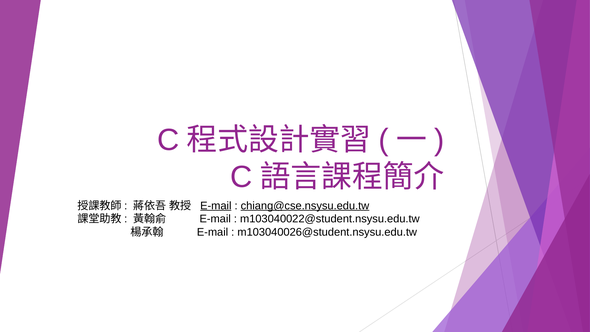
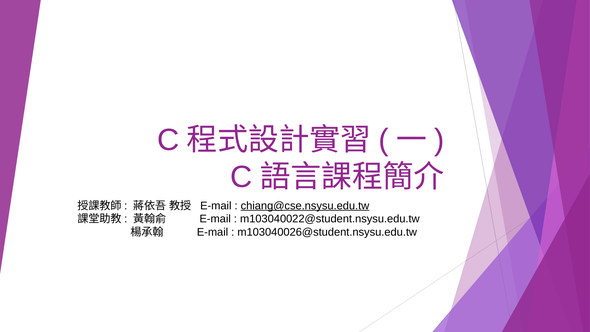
E-mail at (216, 206) underline: present -> none
